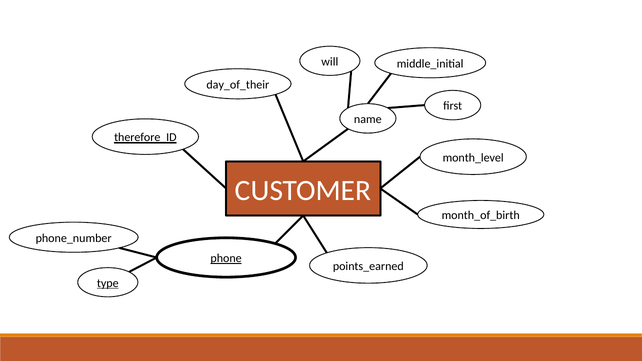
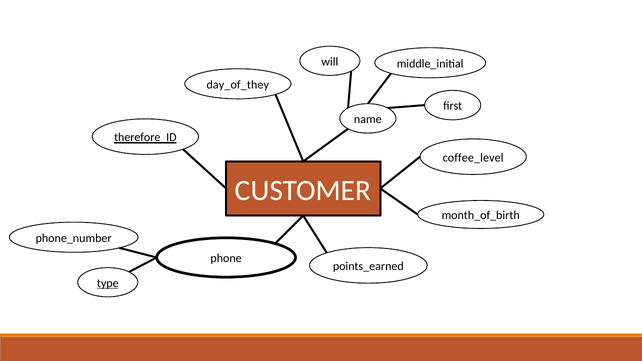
day_of_their: day_of_their -> day_of_they
month_level: month_level -> coffee_level
phone underline: present -> none
